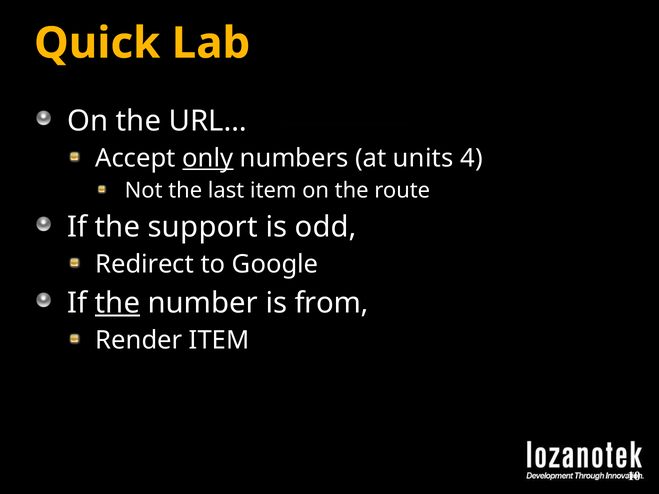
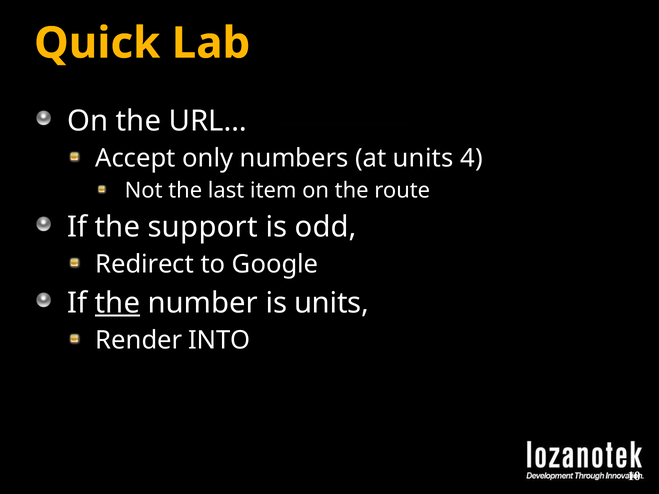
only underline: present -> none
is from: from -> units
Render ITEM: ITEM -> INTO
